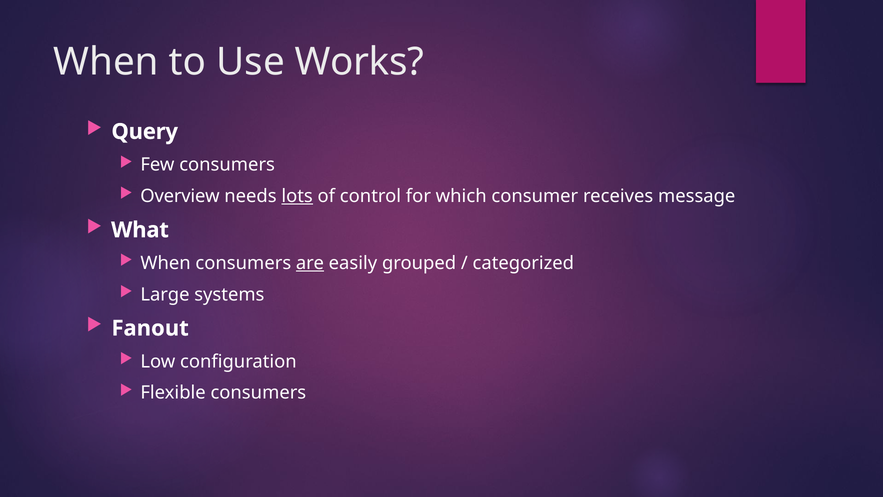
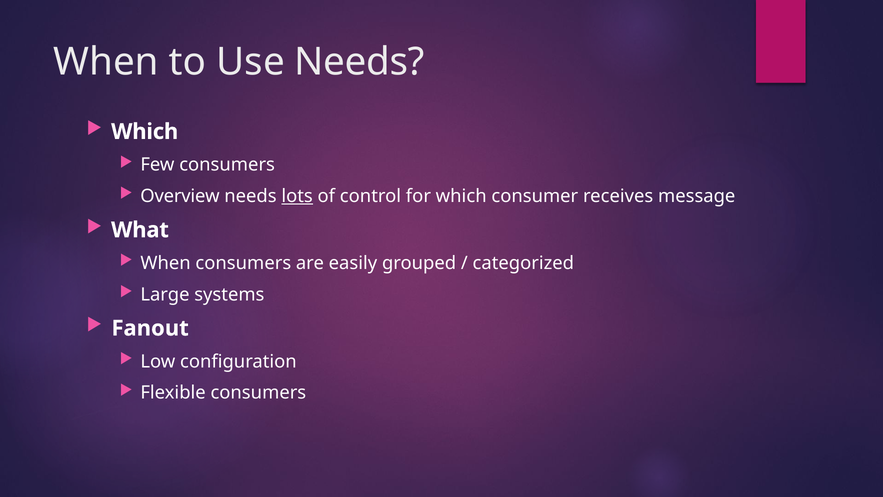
Use Works: Works -> Needs
Query at (145, 132): Query -> Which
are underline: present -> none
